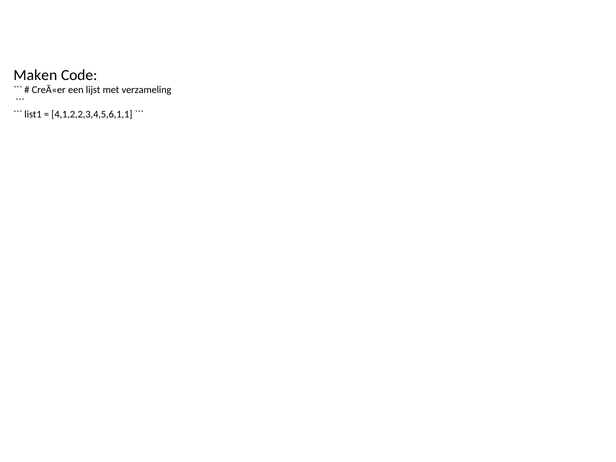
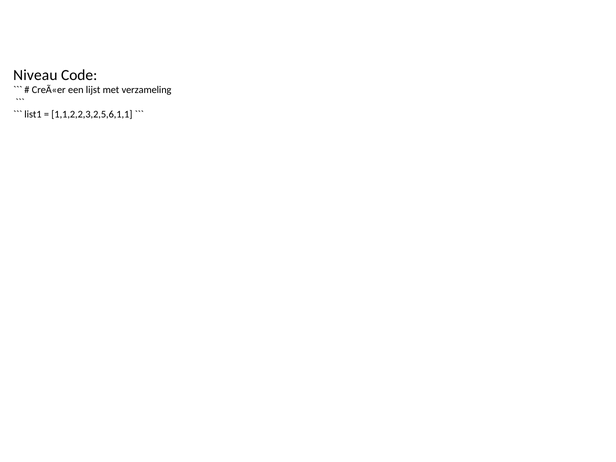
Maken: Maken -> Niveau
4,1,2,2,3,4,5,6,1,1: 4,1,2,2,3,4,5,6,1,1 -> 1,1,2,2,3,2,5,6,1,1
